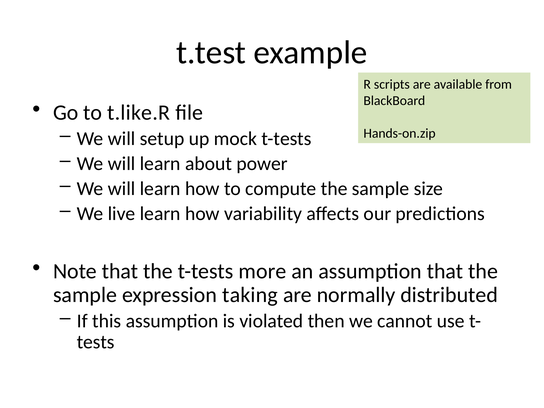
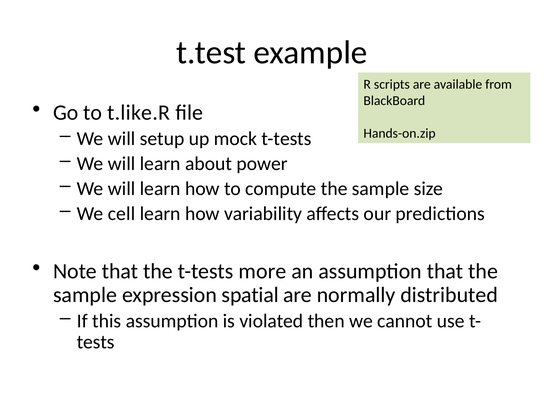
live: live -> cell
taking: taking -> spatial
